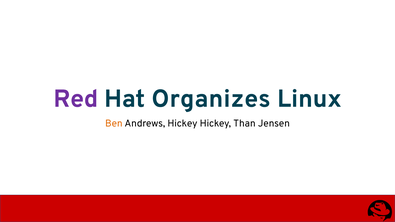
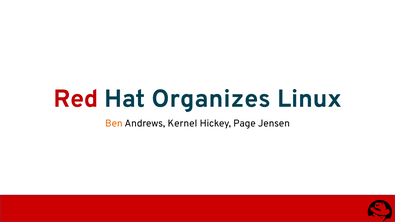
Red colour: purple -> red
Andrews Hickey: Hickey -> Kernel
Than: Than -> Page
